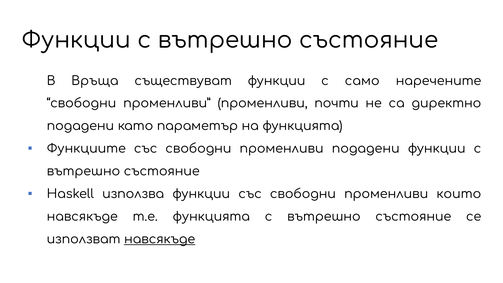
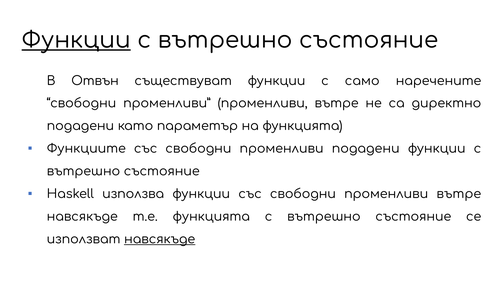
Функции at (76, 40) underline: none -> present
Връща: Връща -> Отвън
променливи променливи почти: почти -> вътре
свободни променливи които: които -> вътре
